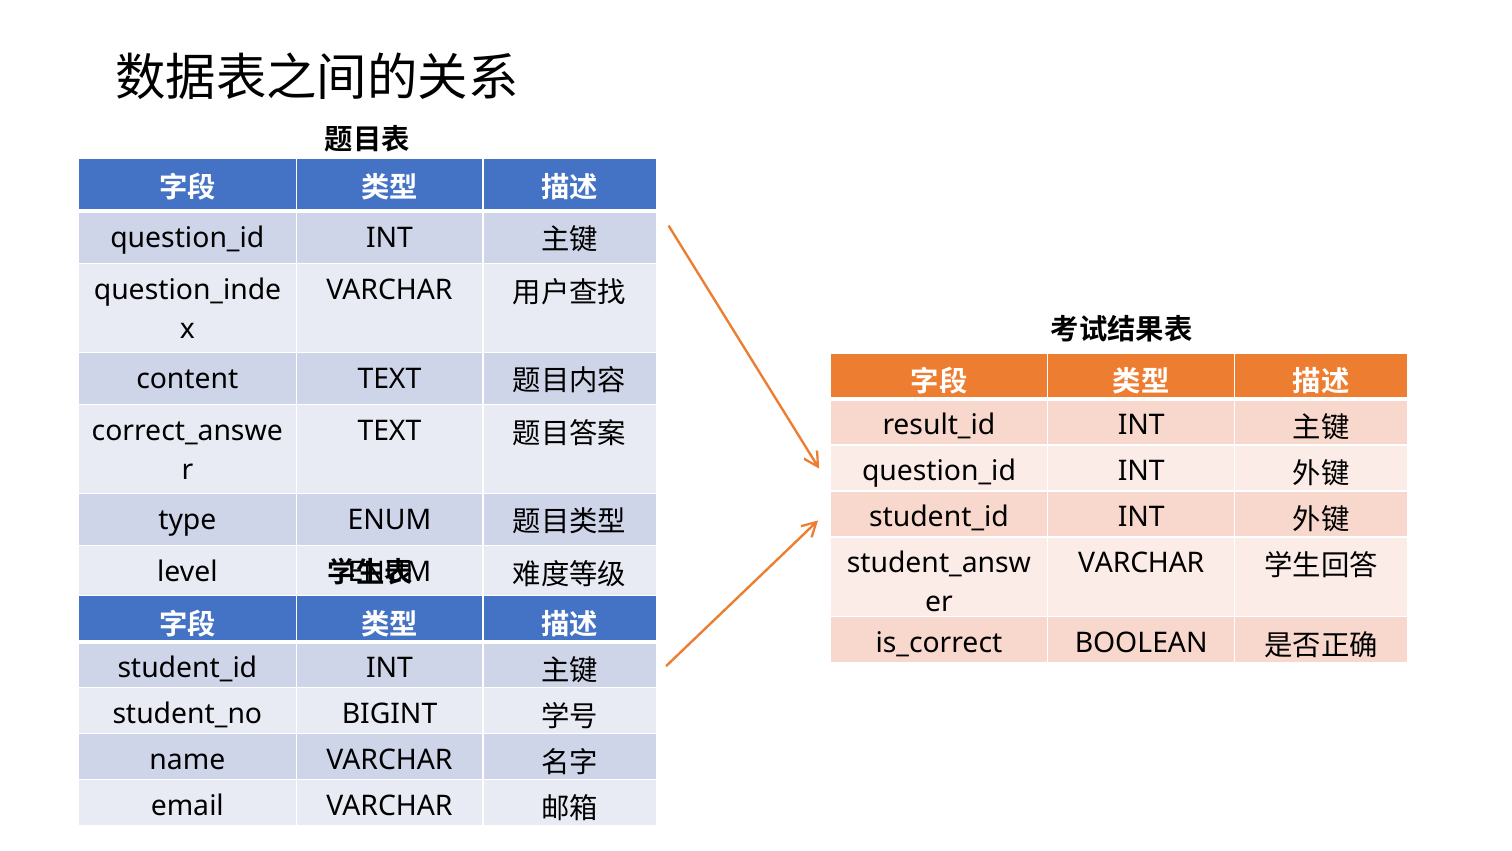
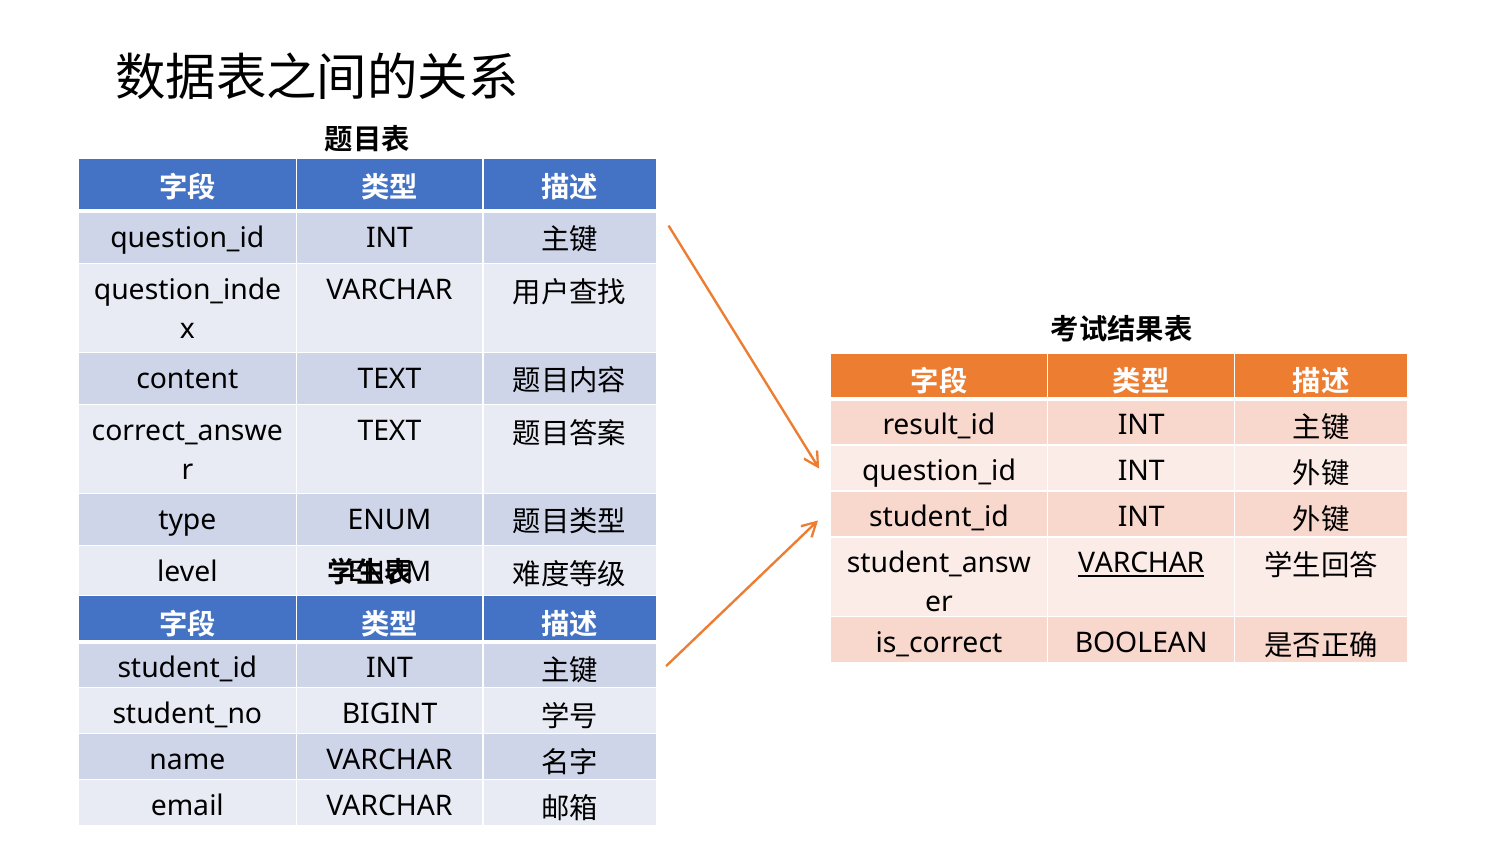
VARCHAR at (1141, 563) underline: none -> present
